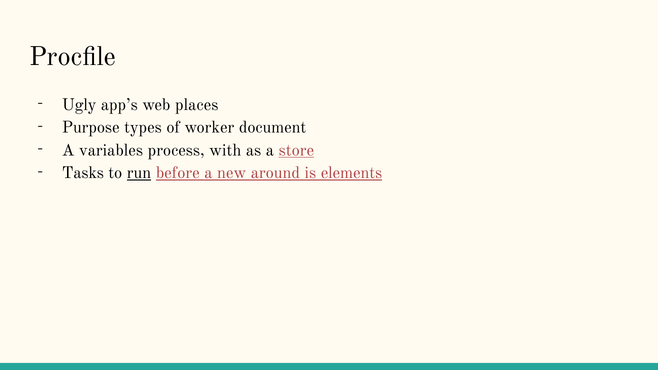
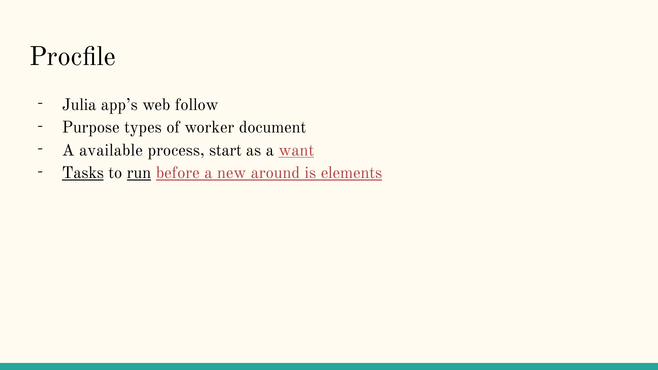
Ugly: Ugly -> Julia
places: places -> follow
variables: variables -> available
with: with -> start
store: store -> want
Tasks underline: none -> present
